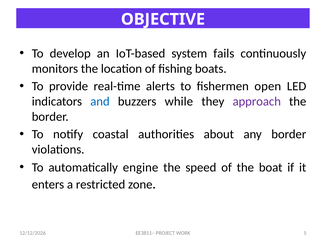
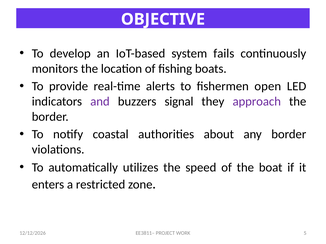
and colour: blue -> purple
while: while -> signal
engine: engine -> utilizes
